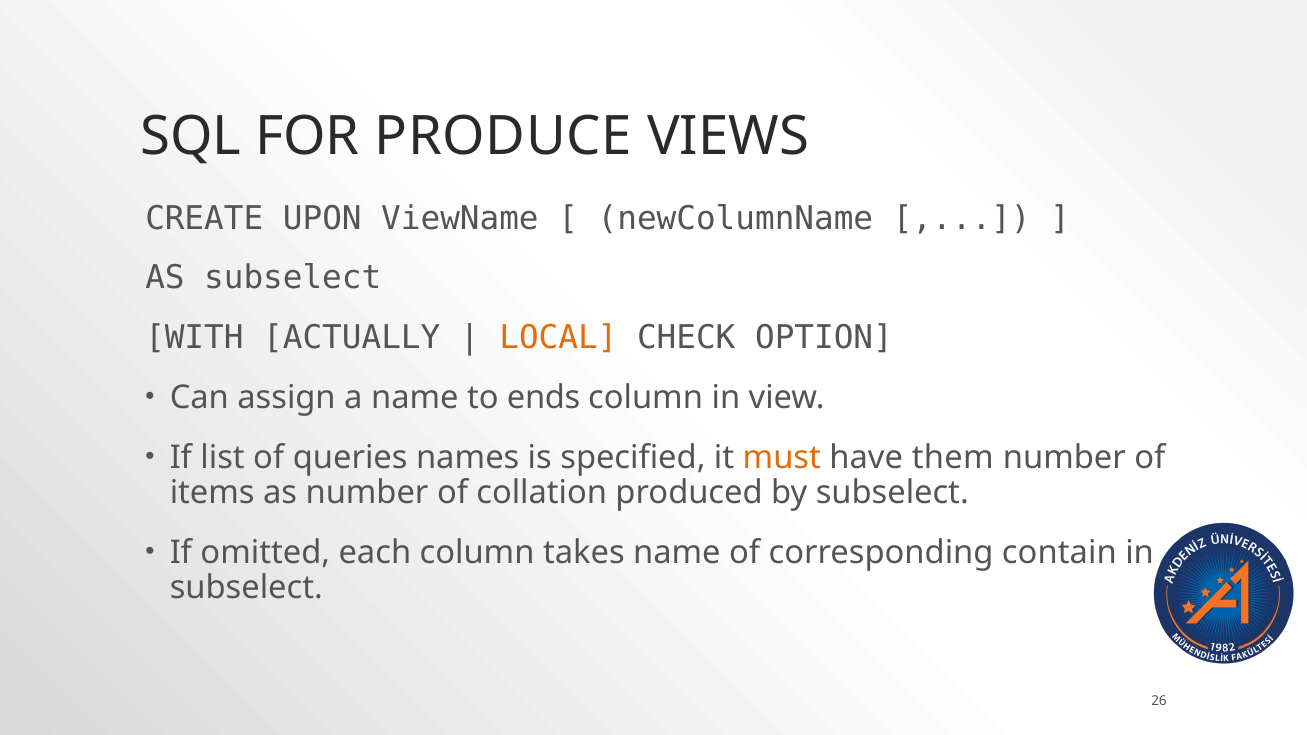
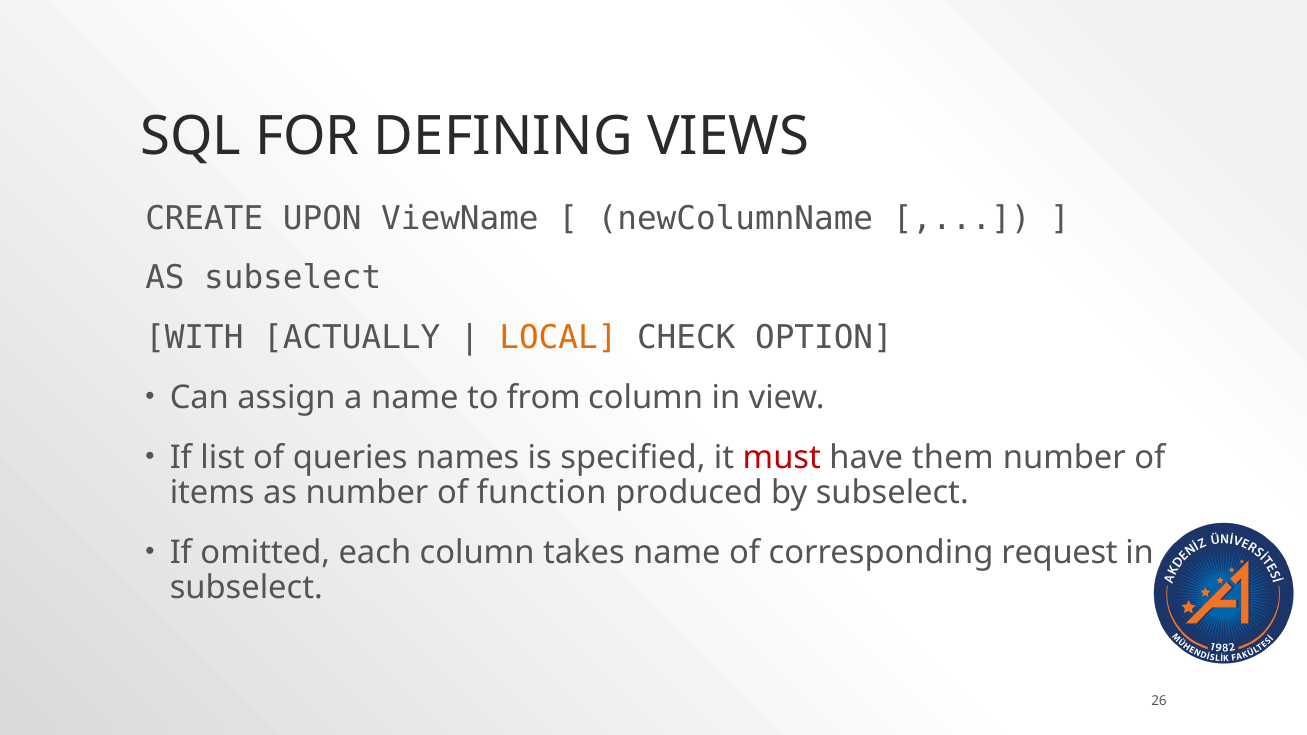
PRODUCE: PRODUCE -> DEFINING
ends: ends -> from
must colour: orange -> red
collation: collation -> function
contain: contain -> request
